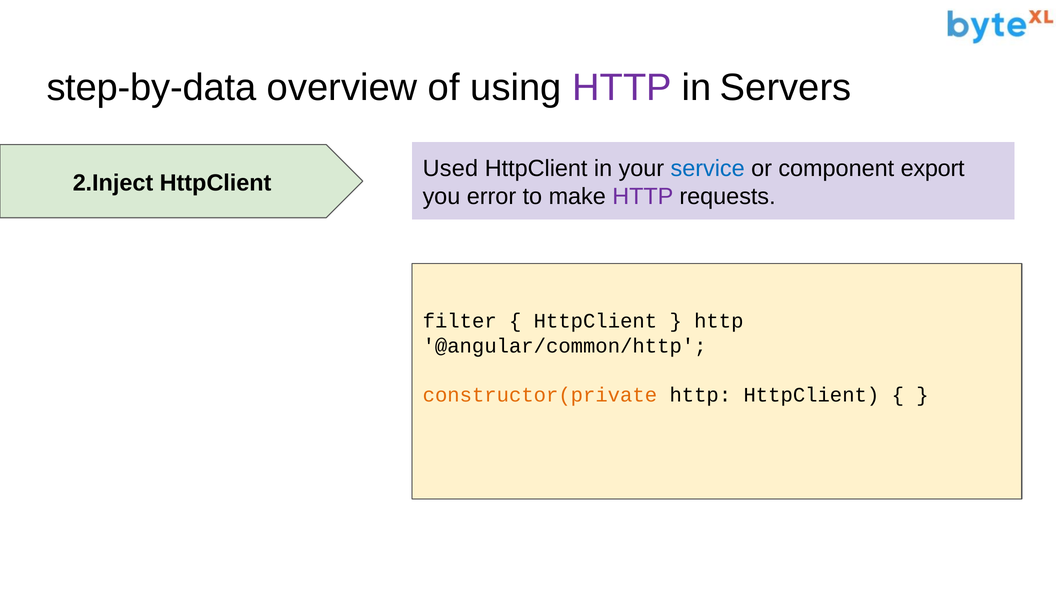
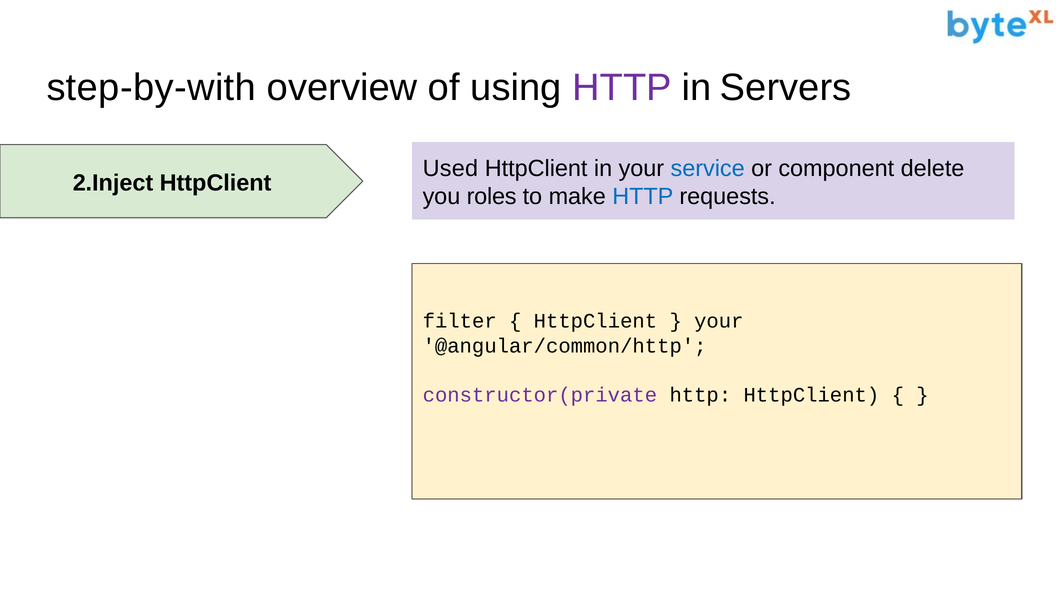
step-by-data: step-by-data -> step-by-with
export: export -> delete
error: error -> roles
HTTP at (643, 196) colour: purple -> blue
http at (719, 321): http -> your
constructor(private colour: orange -> purple
